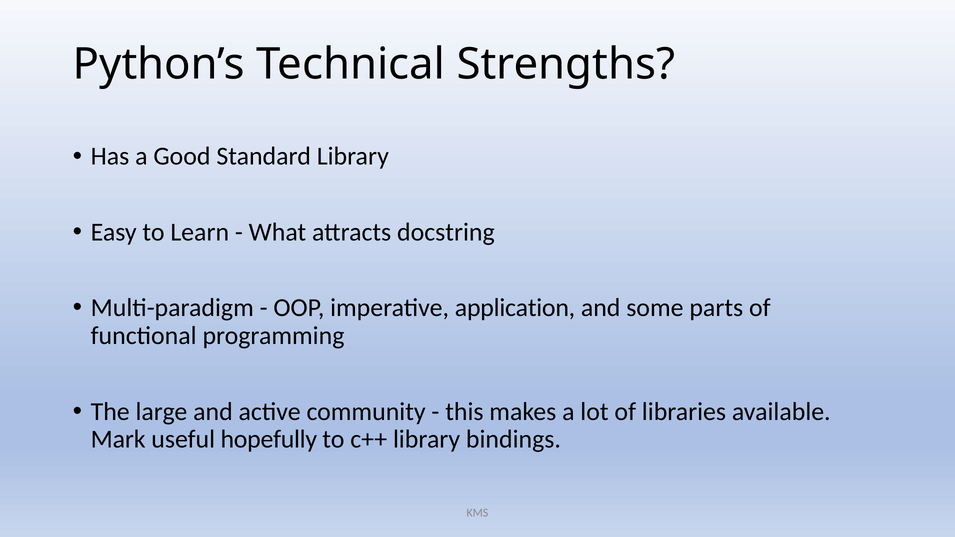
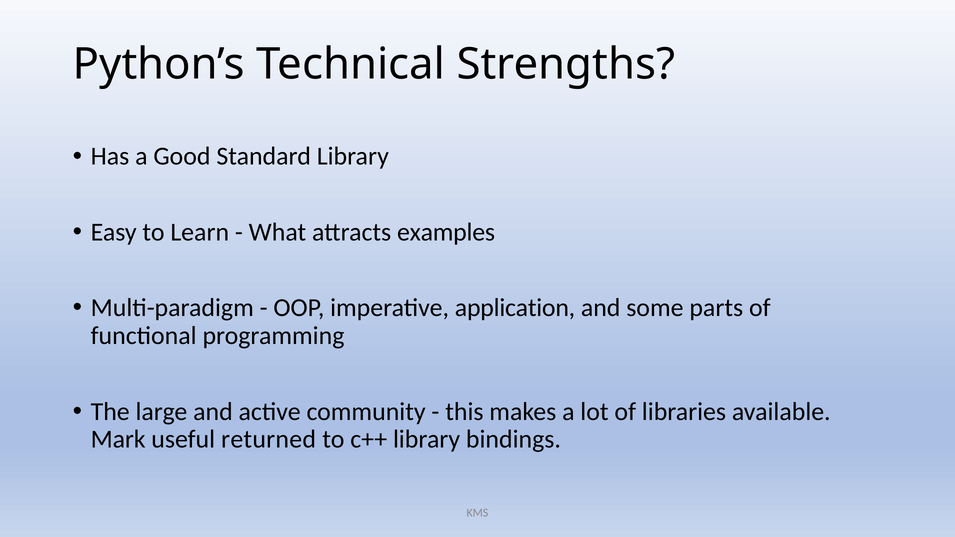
docstring: docstring -> examples
hopefully: hopefully -> returned
